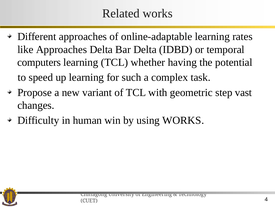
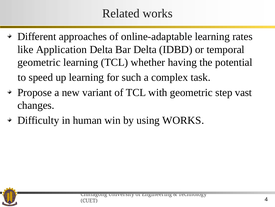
like Approaches: Approaches -> Application
computers at (39, 62): computers -> geometric
